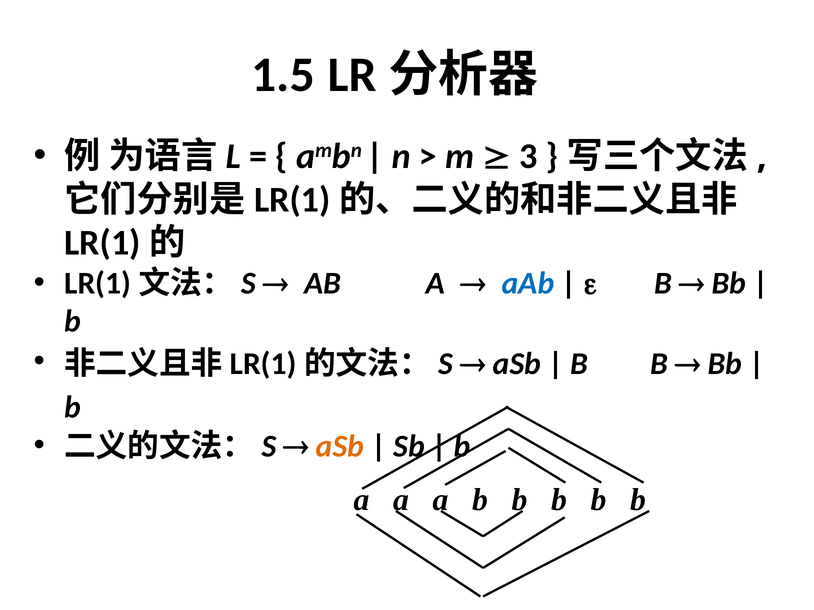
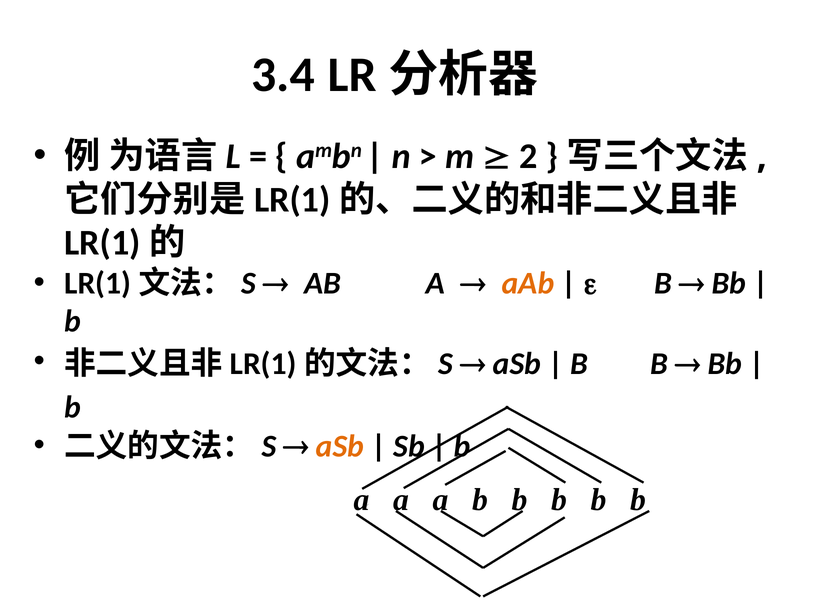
1.5: 1.5 -> 3.4
3: 3 -> 2
aAb colour: blue -> orange
